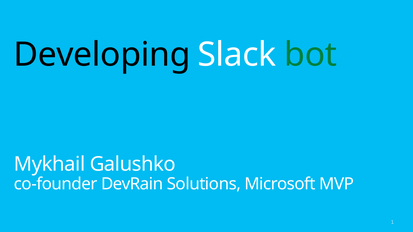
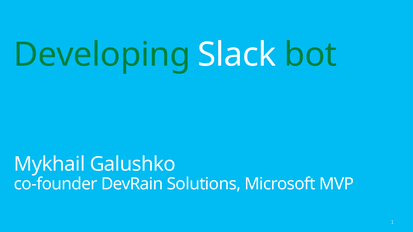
Developing colour: black -> green
